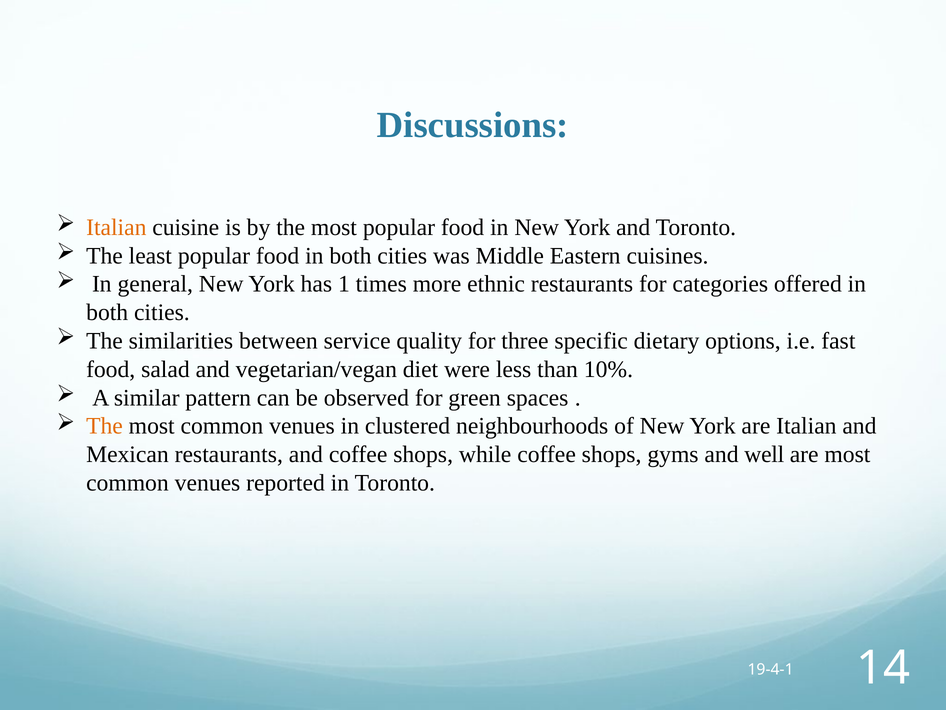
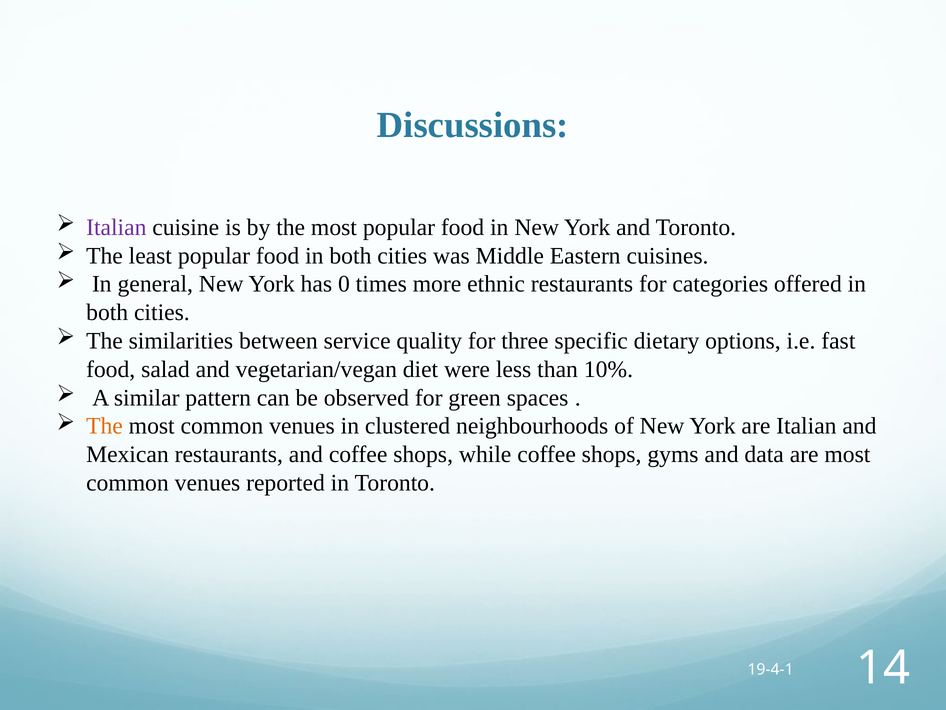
Italian at (116, 227) colour: orange -> purple
1: 1 -> 0
well: well -> data
